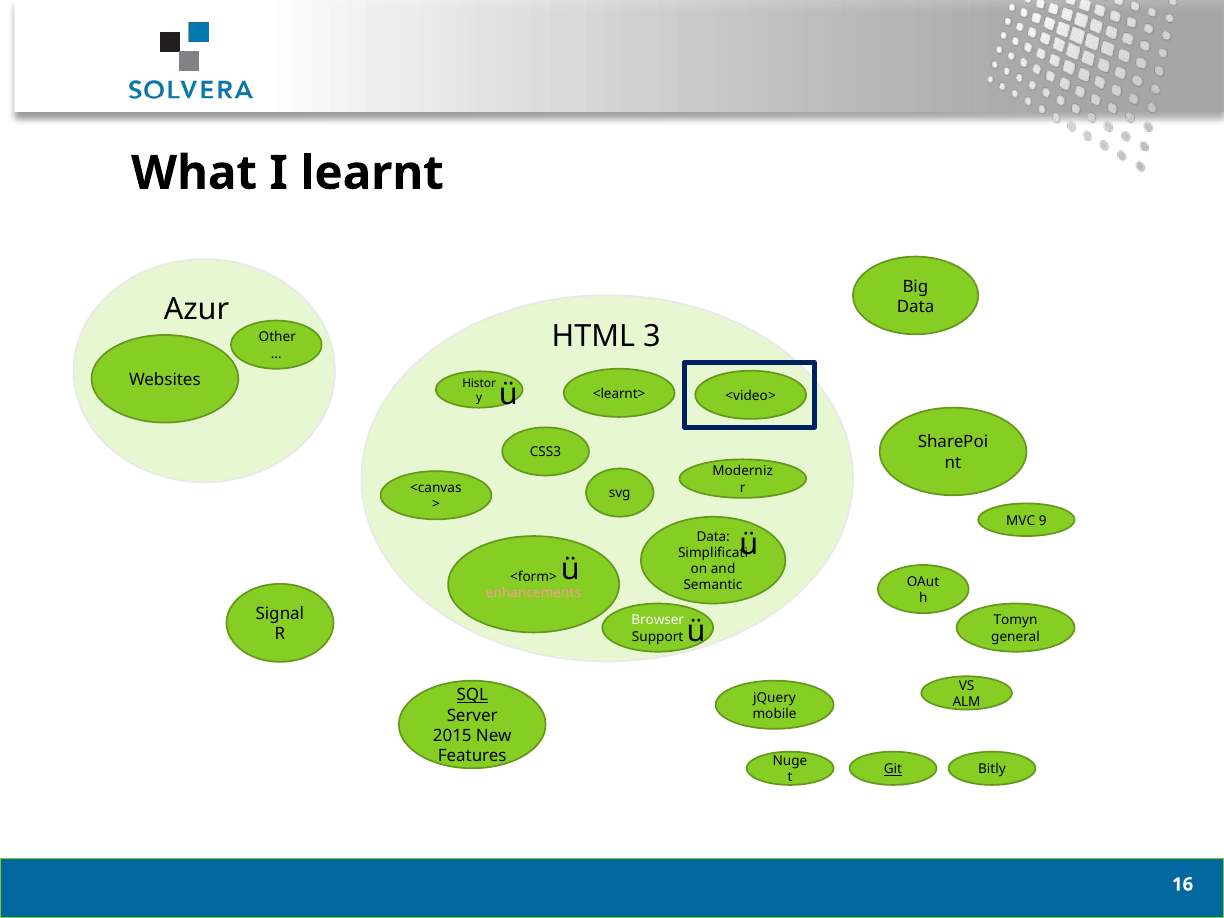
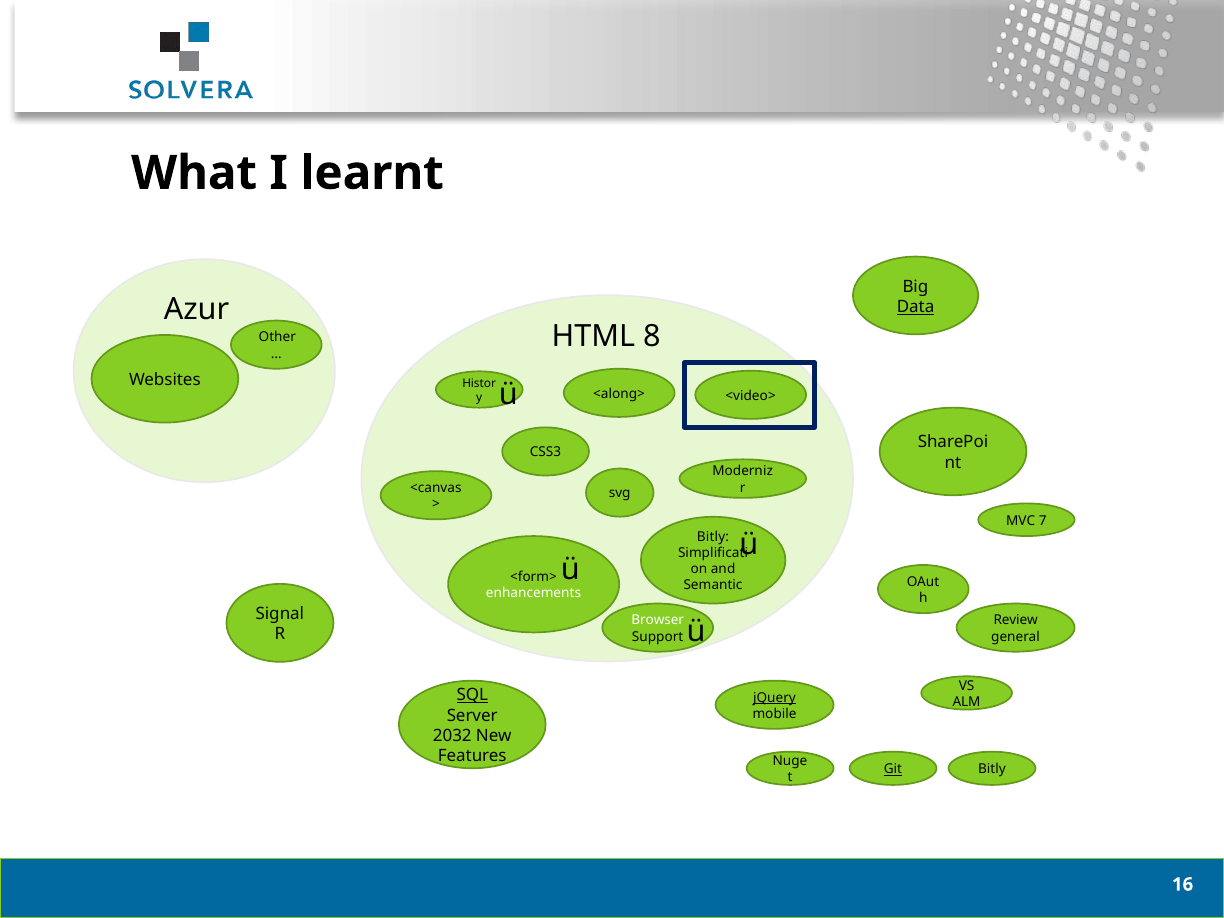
Data at (916, 307) underline: none -> present
3: 3 -> 8
<learnt>: <learnt> -> <along>
9: 9 -> 7
Data at (713, 537): Data -> Bitly
enhancements colour: pink -> white
Tomyn: Tomyn -> Review
jQuery underline: none -> present
2015: 2015 -> 2032
